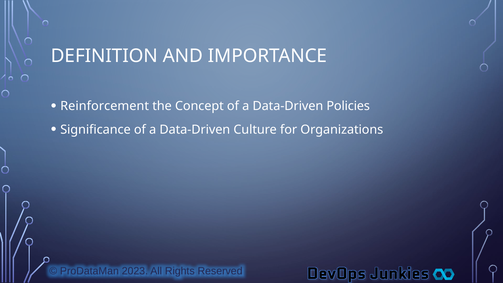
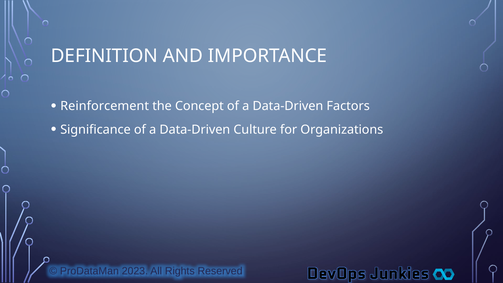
Policies: Policies -> Factors
